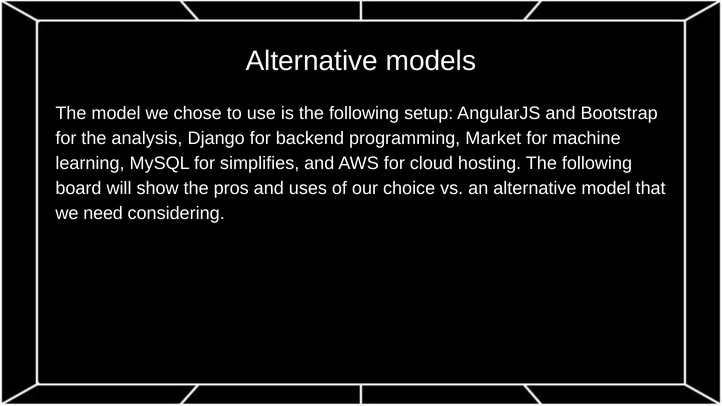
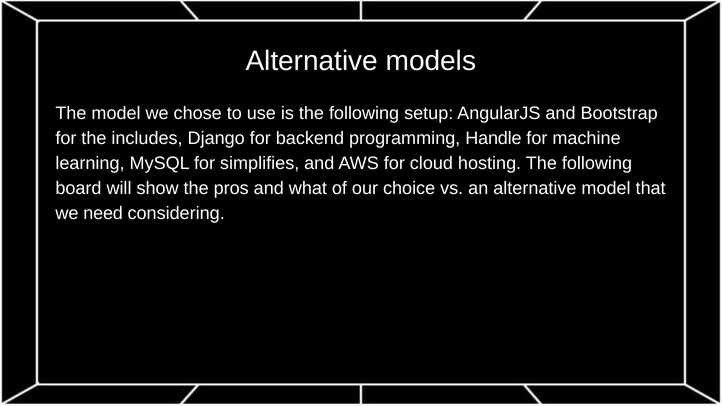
analysis: analysis -> includes
Market: Market -> Handle
uses: uses -> what
